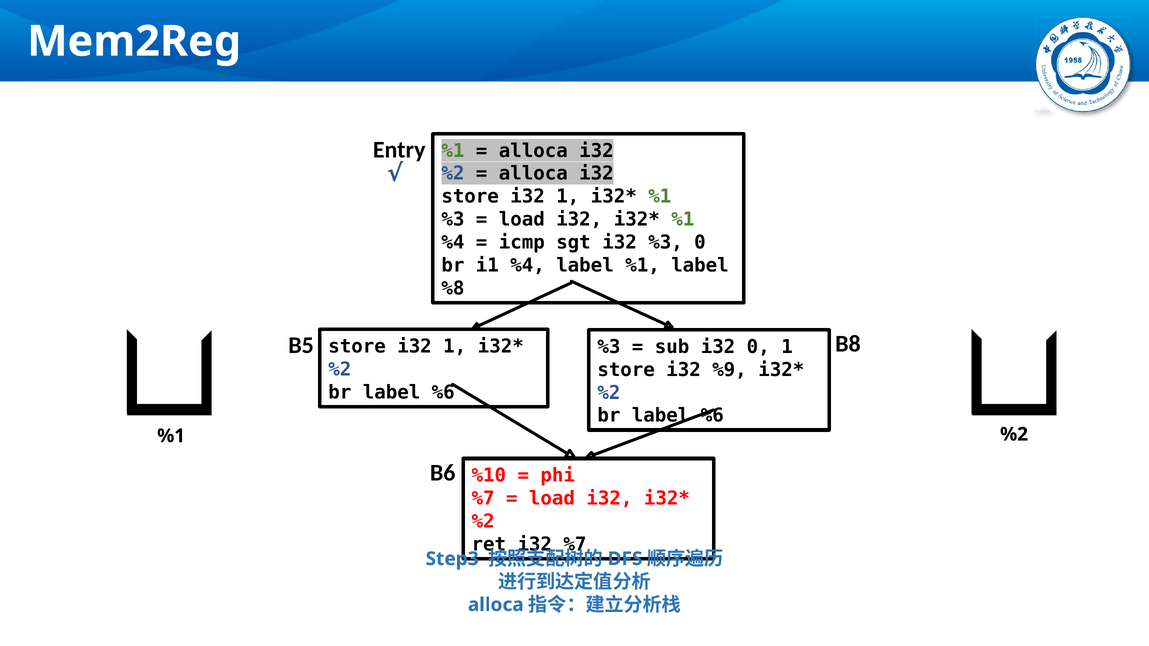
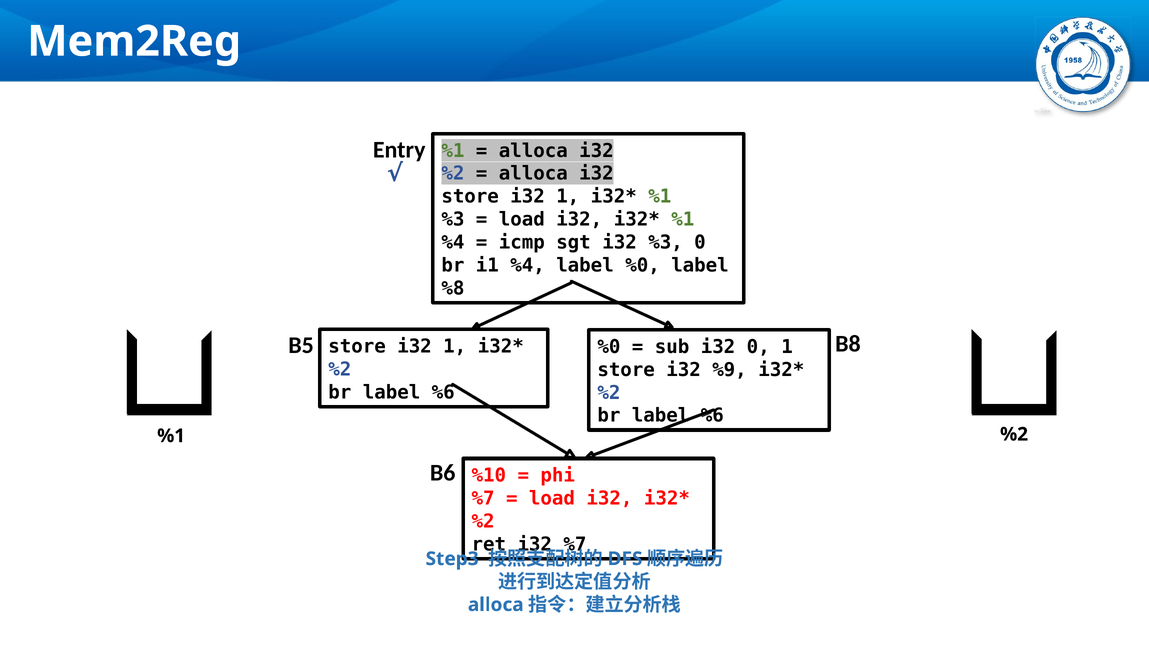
label %1: %1 -> %0
%3 at (609, 347): %3 -> %0
